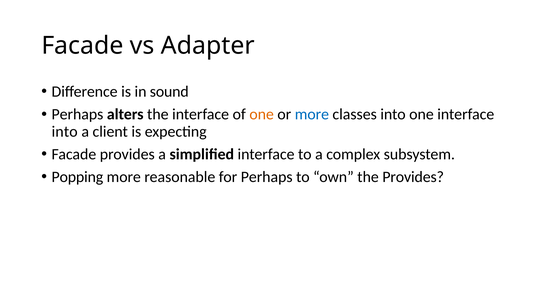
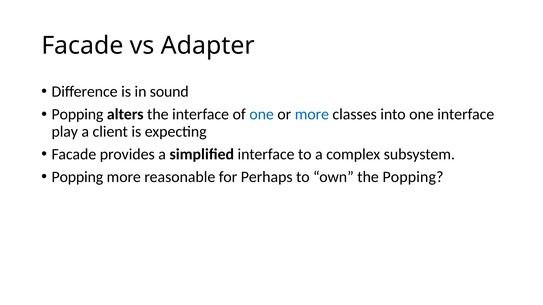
Perhaps at (77, 115): Perhaps -> Popping
one at (262, 115) colour: orange -> blue
into at (65, 132): into -> play
the Provides: Provides -> Popping
